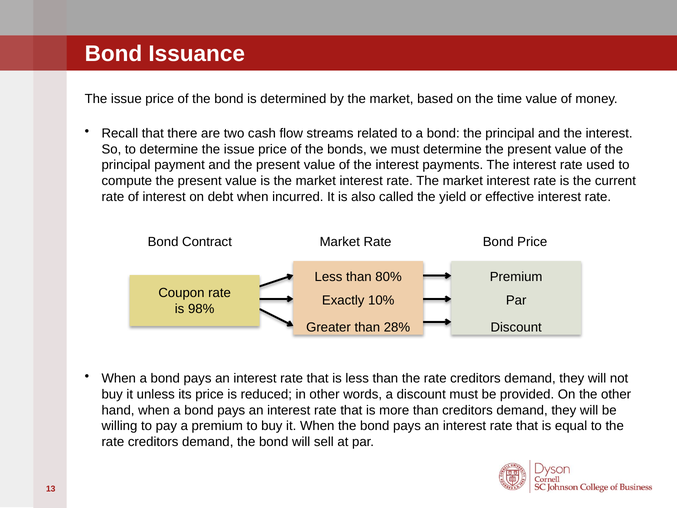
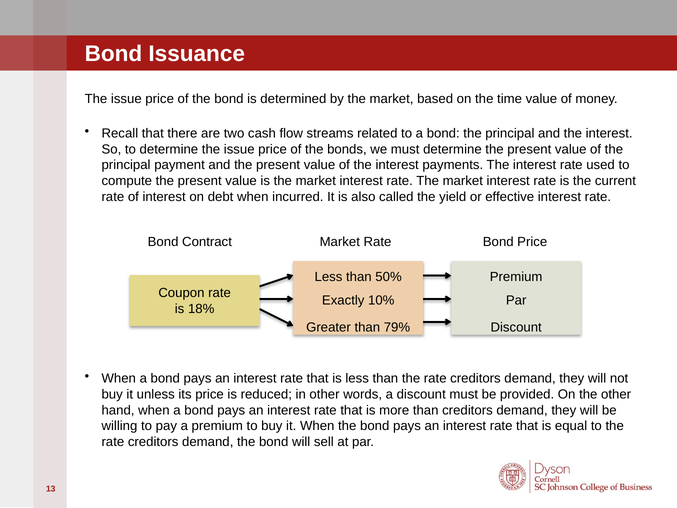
80%: 80% -> 50%
98%: 98% -> 18%
28%: 28% -> 79%
